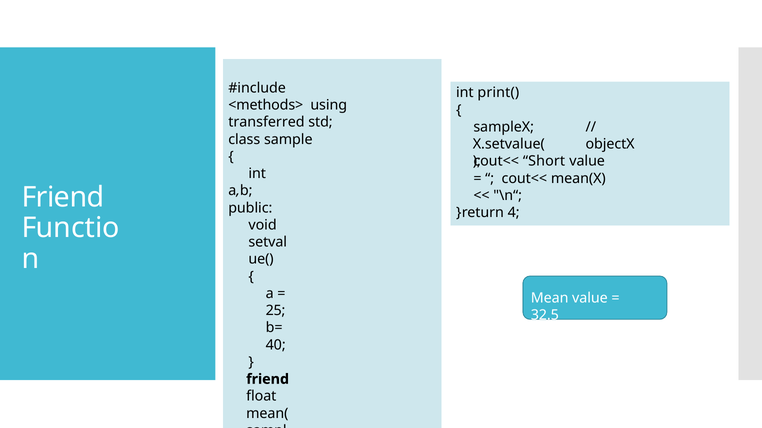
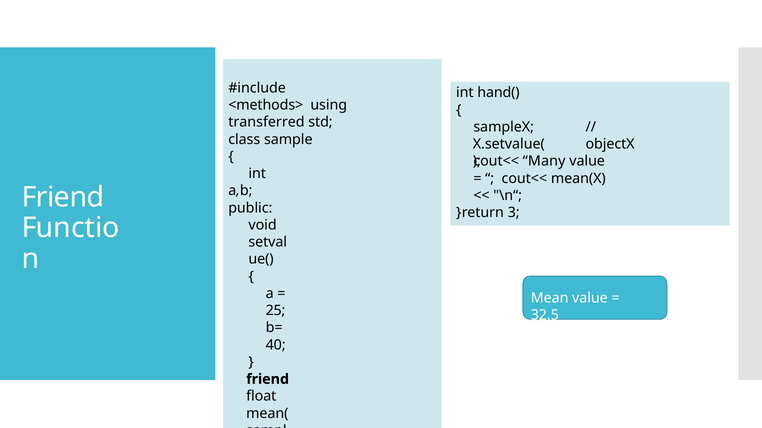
print(: print( -> hand(
Short: Short -> Many
4: 4 -> 3
